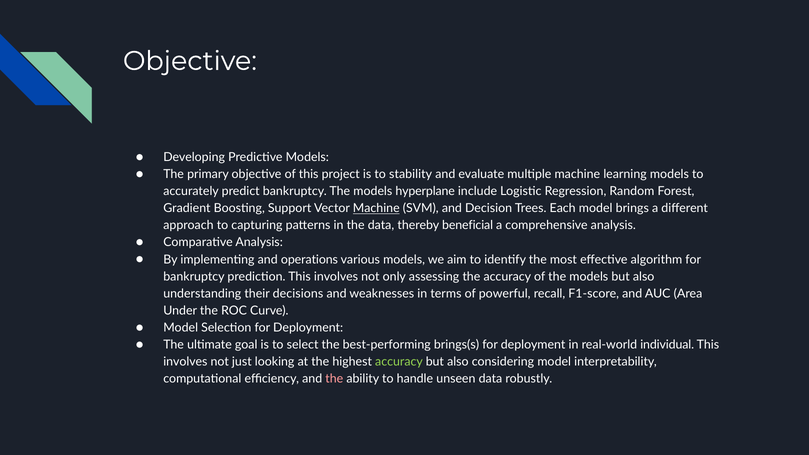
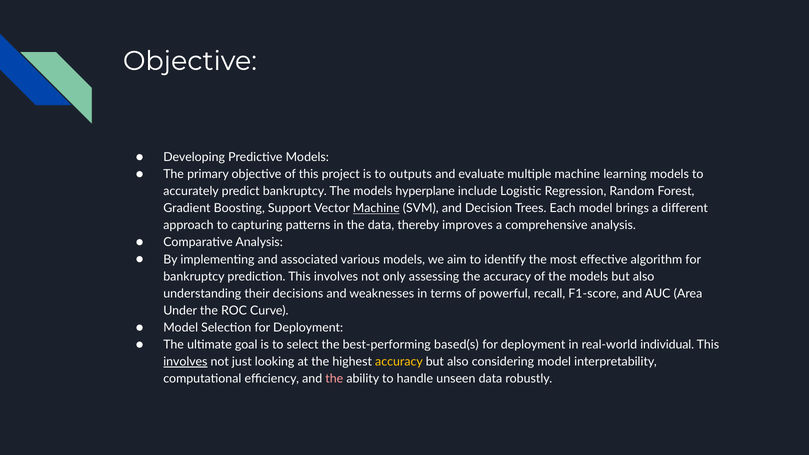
stability: stability -> outputs
beneficial: beneficial -> improves
operations: operations -> associated
brings(s: brings(s -> based(s
involves at (185, 362) underline: none -> present
accuracy at (399, 362) colour: light green -> yellow
